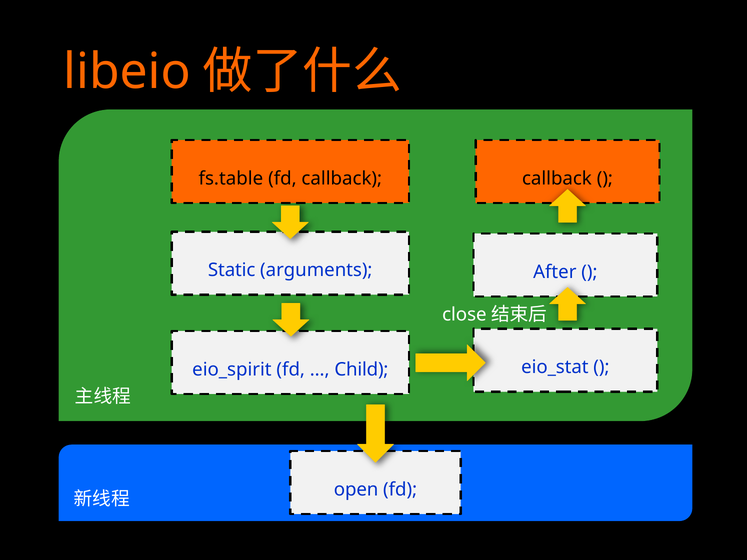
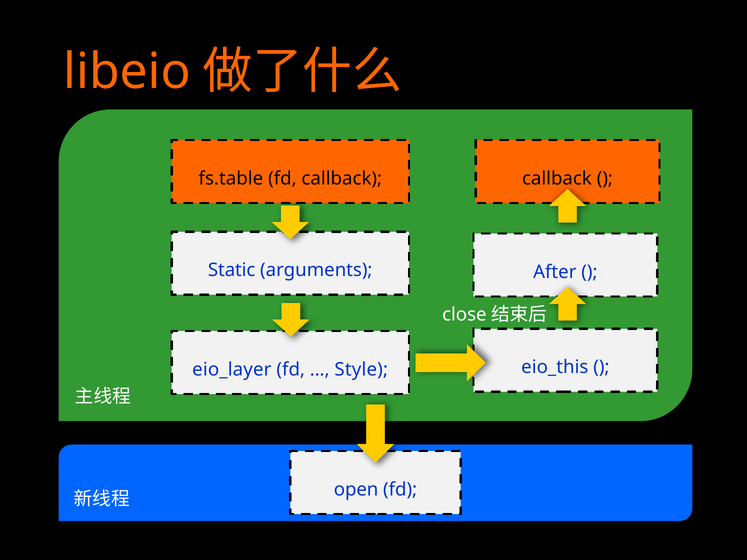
eio_stat: eio_stat -> eio_this
eio_spirit: eio_spirit -> eio_layer
Child: Child -> Style
